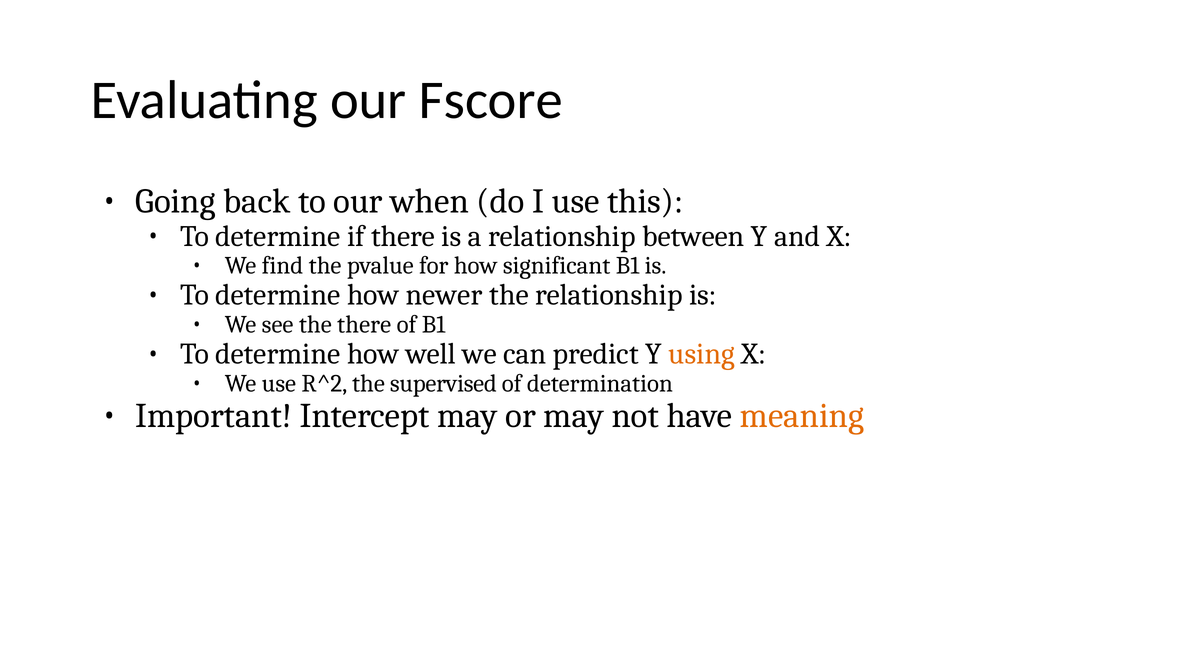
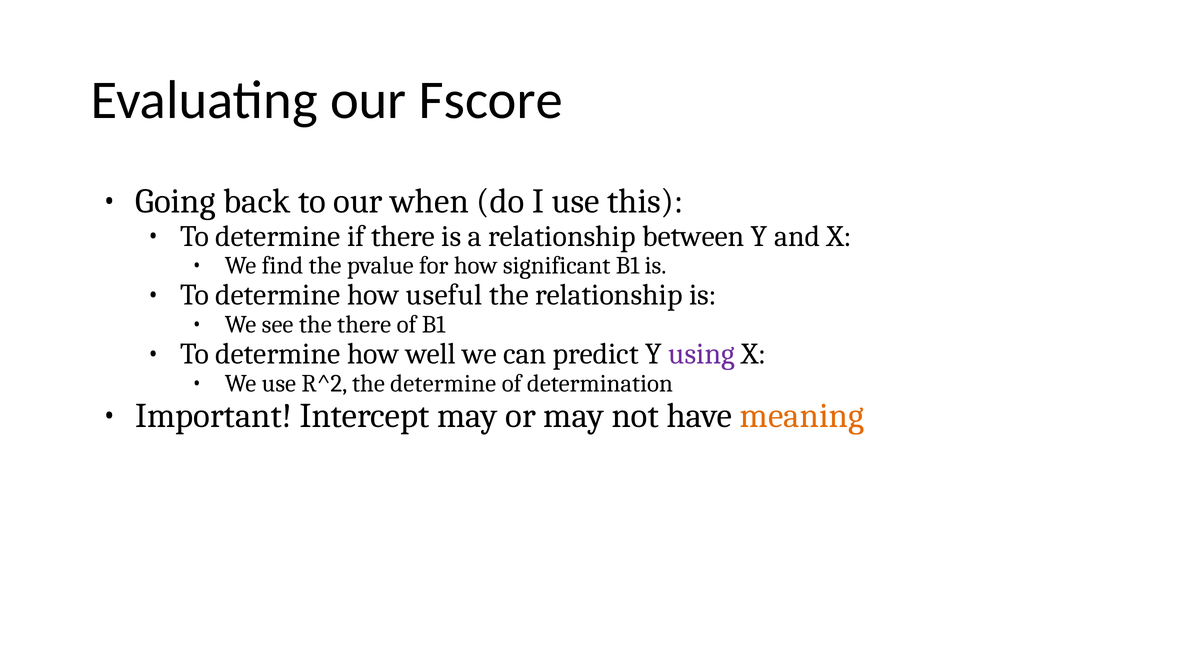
newer: newer -> useful
using colour: orange -> purple
the supervised: supervised -> determine
